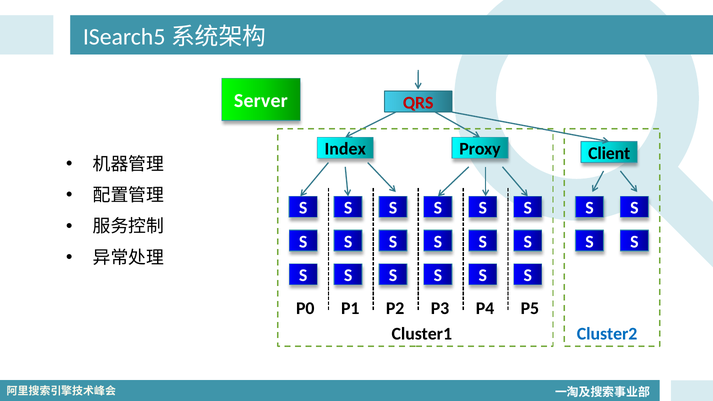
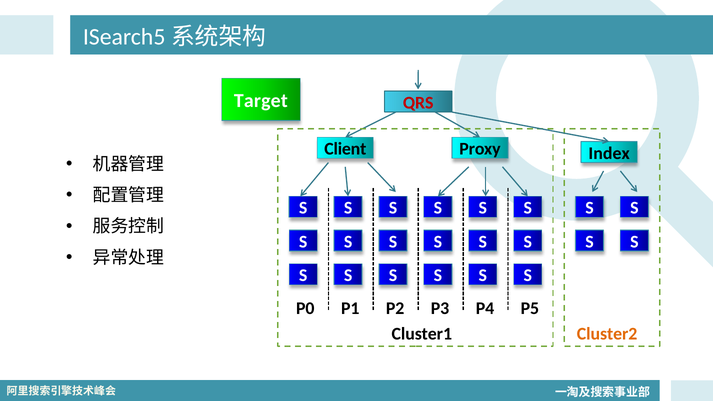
Server: Server -> Target
Index: Index -> Client
Client: Client -> Index
Cluster2 colour: blue -> orange
